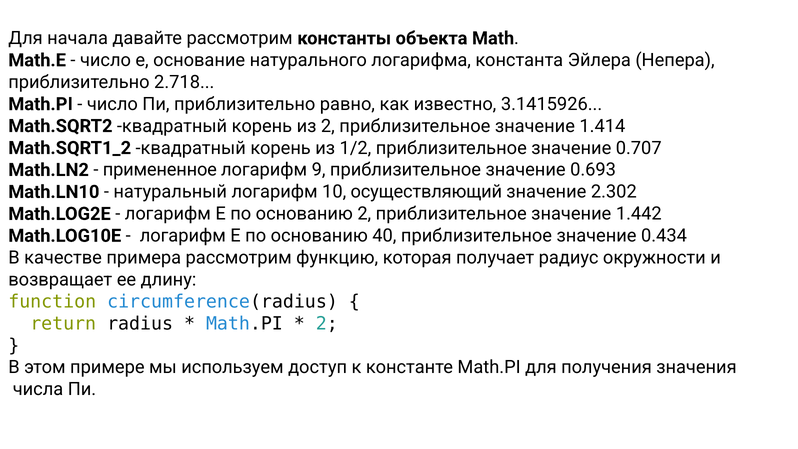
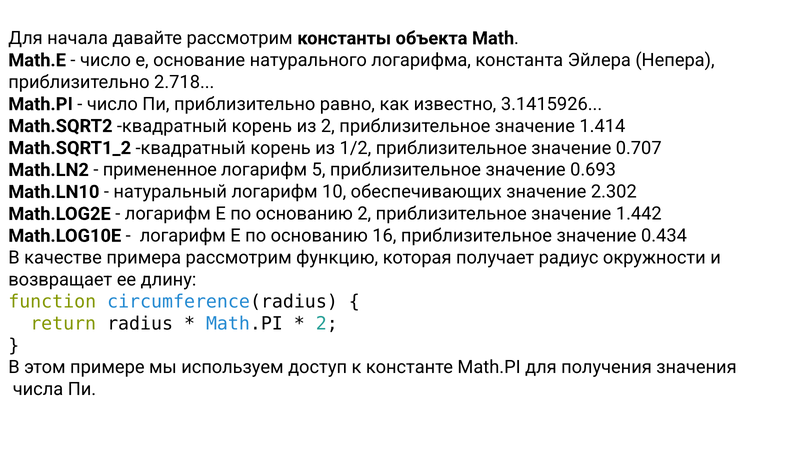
9: 9 -> 5
осуществляющий: осуществляющий -> обеспечивающих
40: 40 -> 16
